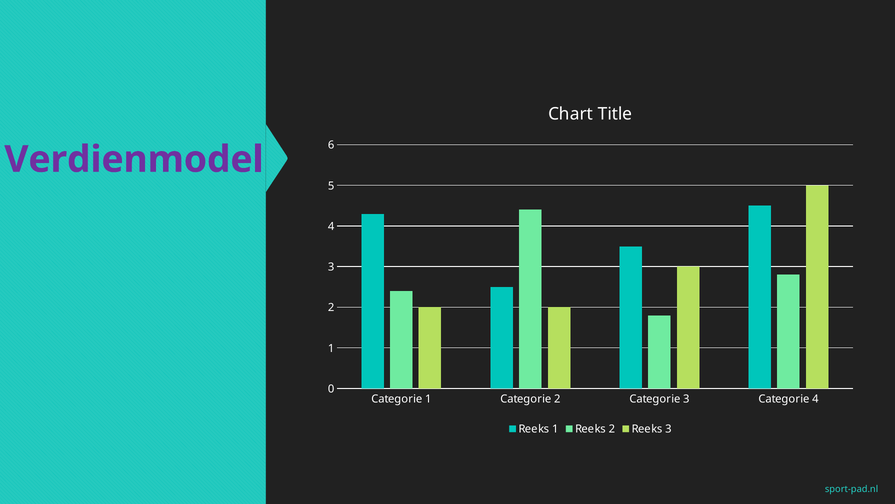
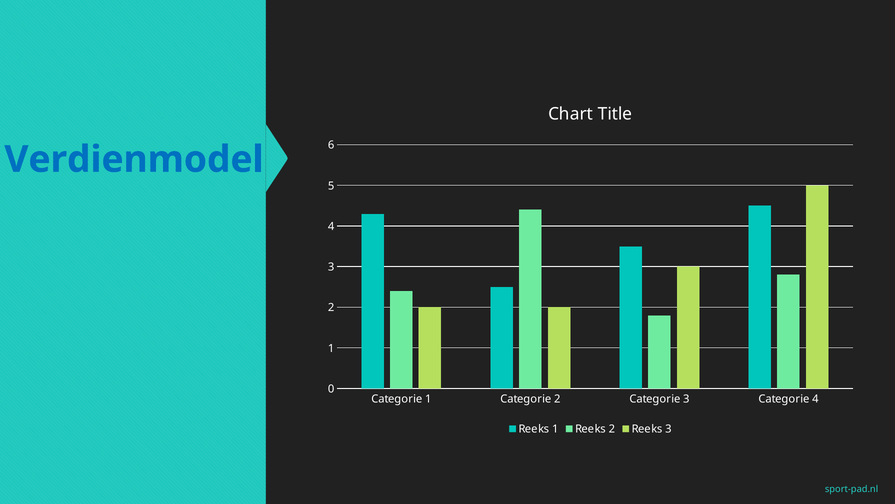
Verdienmodel colour: purple -> blue
